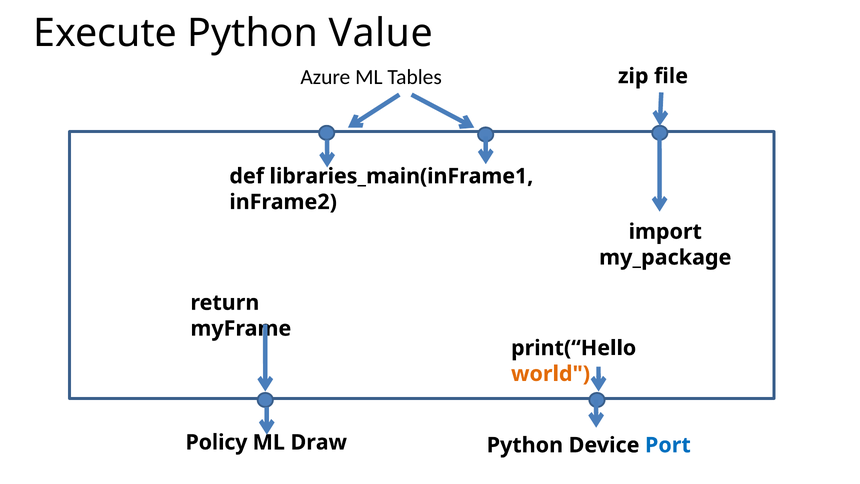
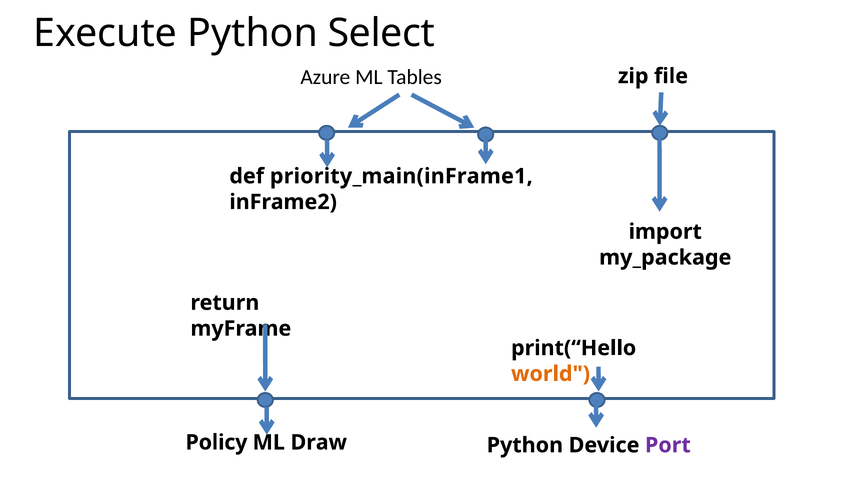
Value: Value -> Select
libraries_main(inFrame1: libraries_main(inFrame1 -> priority_main(inFrame1
Port colour: blue -> purple
